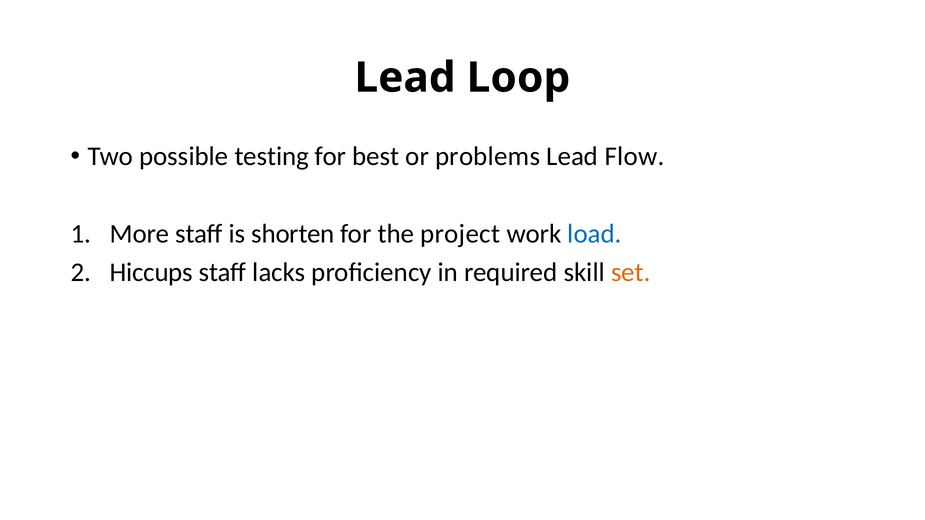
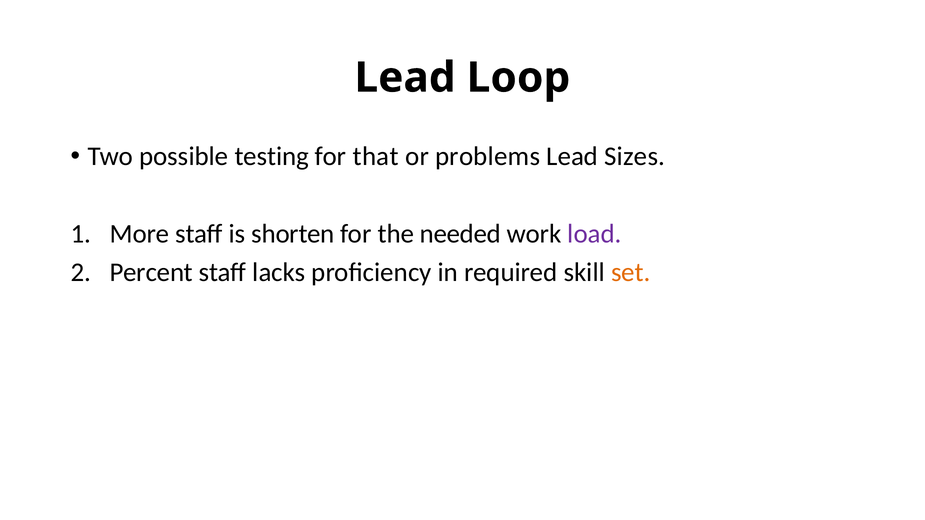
best: best -> that
Flow: Flow -> Sizes
project: project -> needed
load colour: blue -> purple
Hiccups: Hiccups -> Percent
